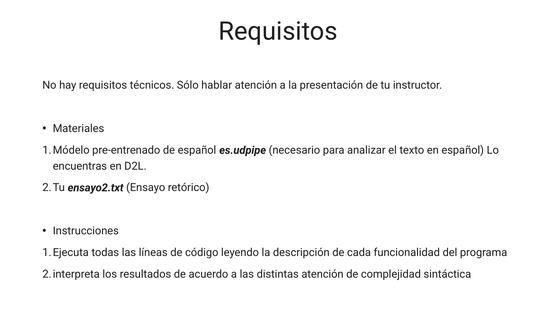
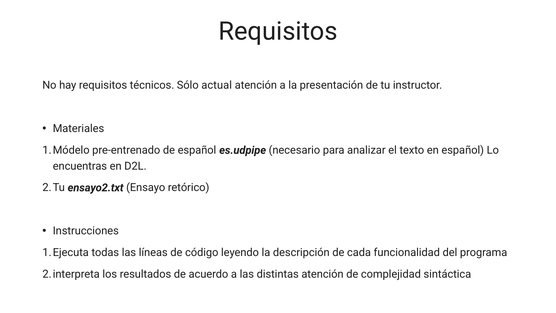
hablar: hablar -> actual
